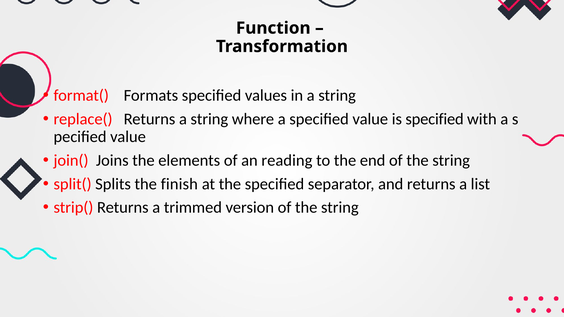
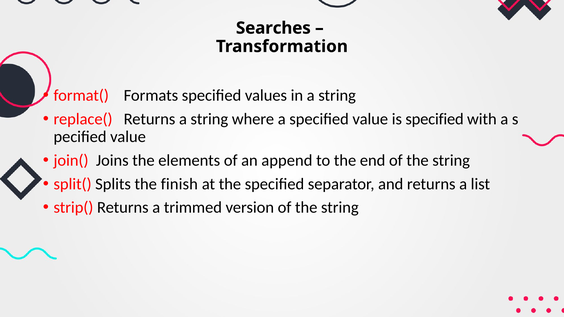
Function: Function -> Searches
reading: reading -> append
